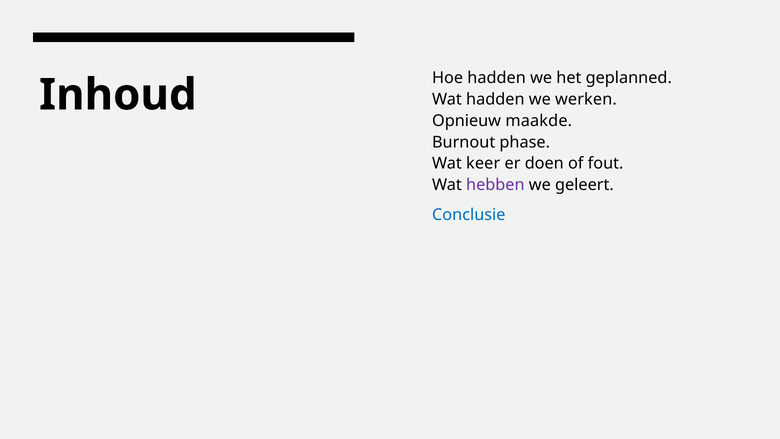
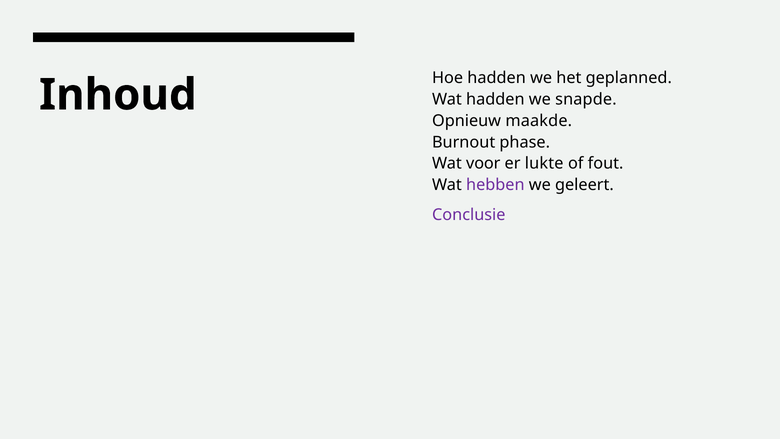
werken: werken -> snapde
keer: keer -> voor
doen: doen -> lukte
Conclusie colour: blue -> purple
